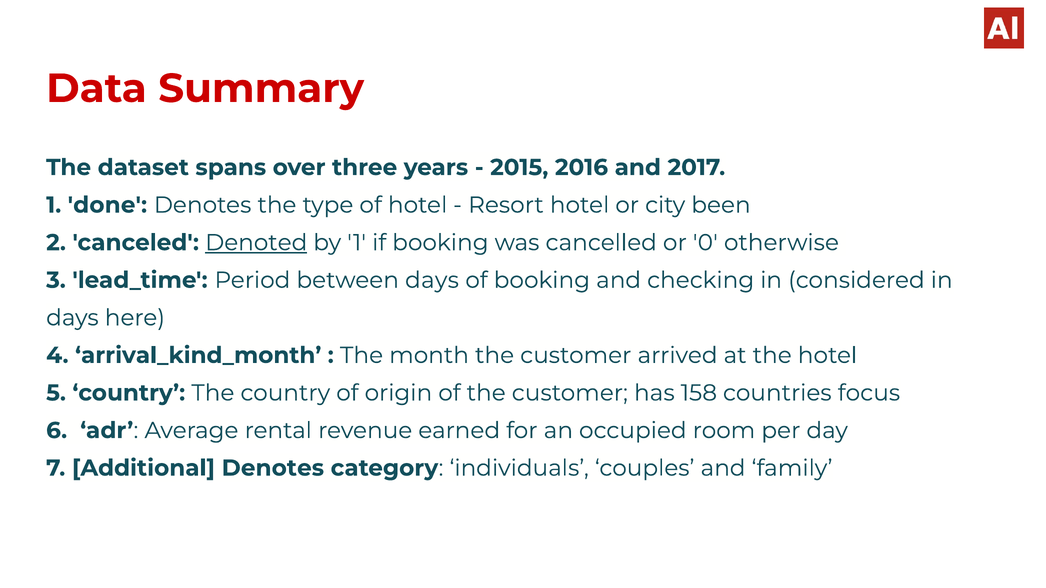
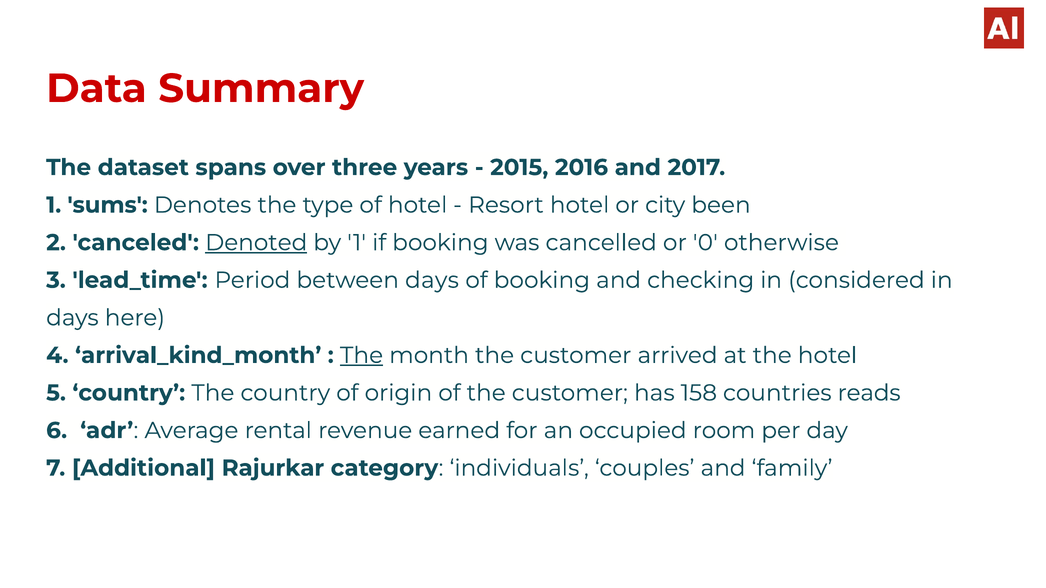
done: done -> sums
The at (362, 356) underline: none -> present
focus: focus -> reads
Additional Denotes: Denotes -> Rajurkar
